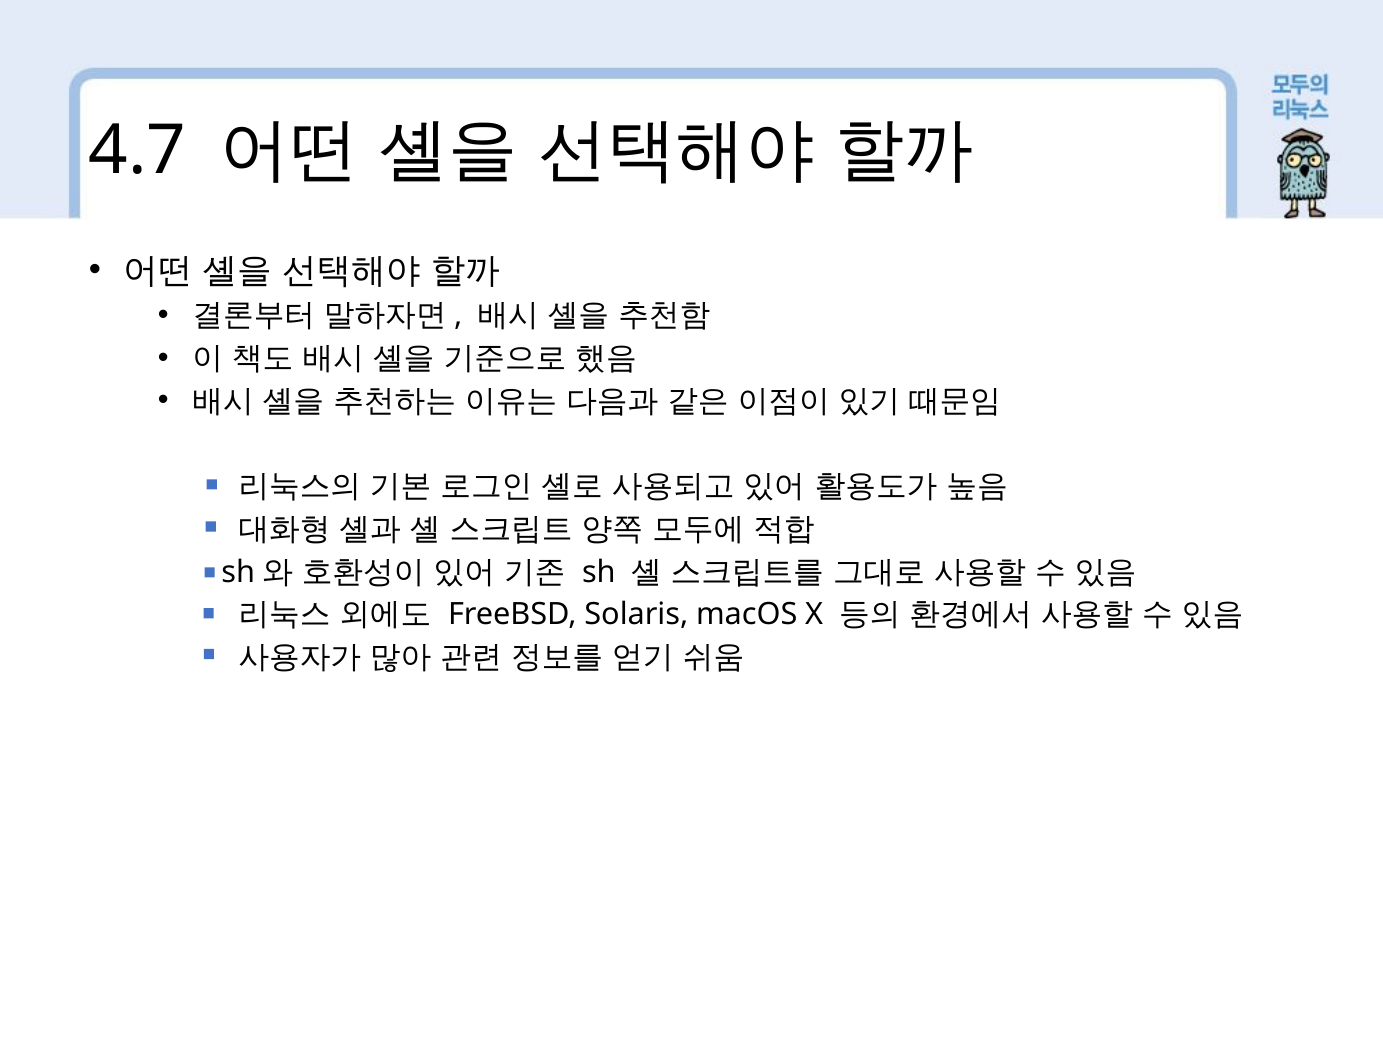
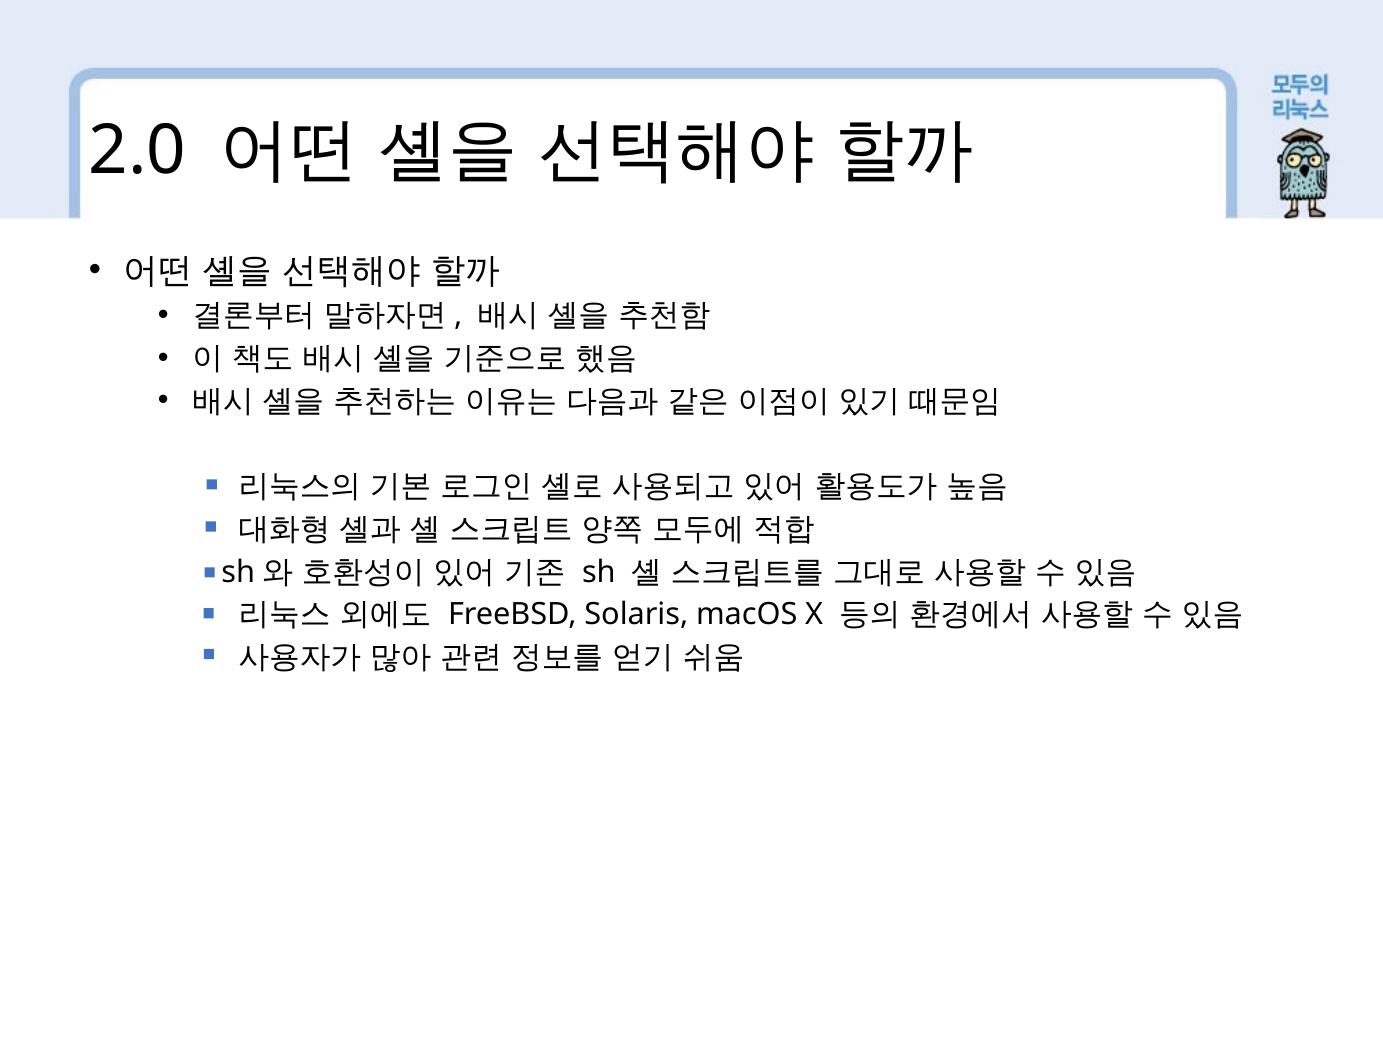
4.7: 4.7 -> 2.0
